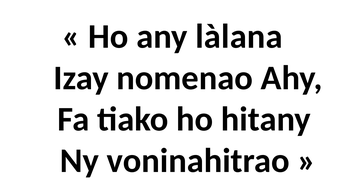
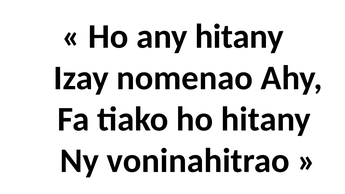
any làlana: làlana -> hitany
